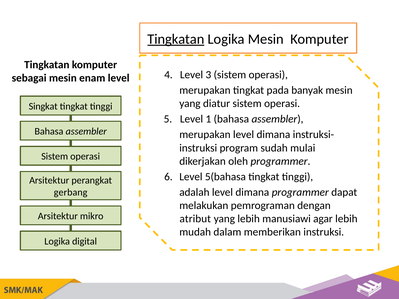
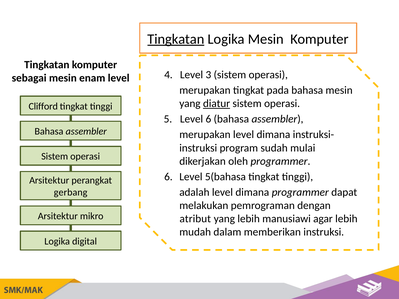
pada banyak: banyak -> bahasa
diatur underline: none -> present
Singkat: Singkat -> Clifford
Level 1: 1 -> 6
